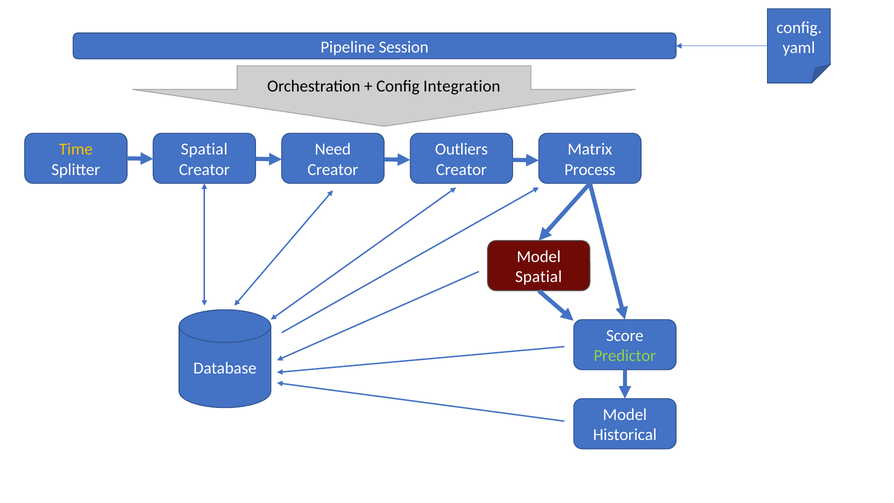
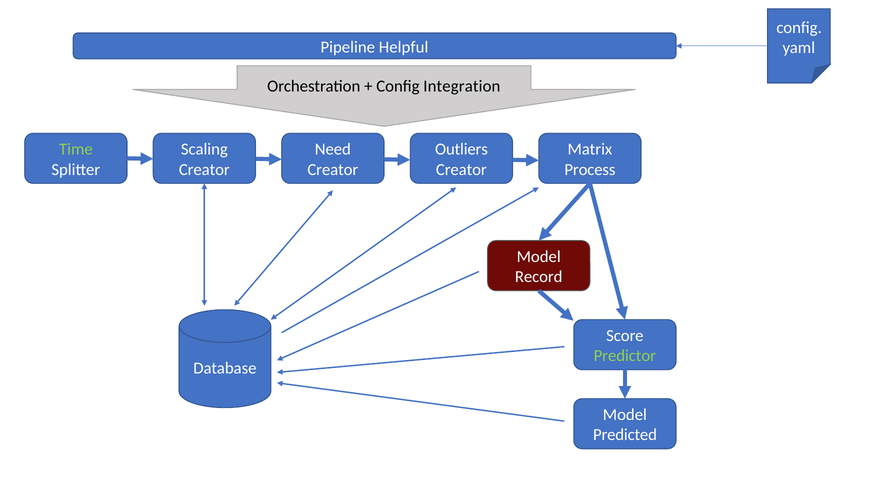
Session: Session -> Helpful
Time colour: yellow -> light green
Spatial at (204, 149): Spatial -> Scaling
Spatial at (539, 277): Spatial -> Record
Historical: Historical -> Predicted
